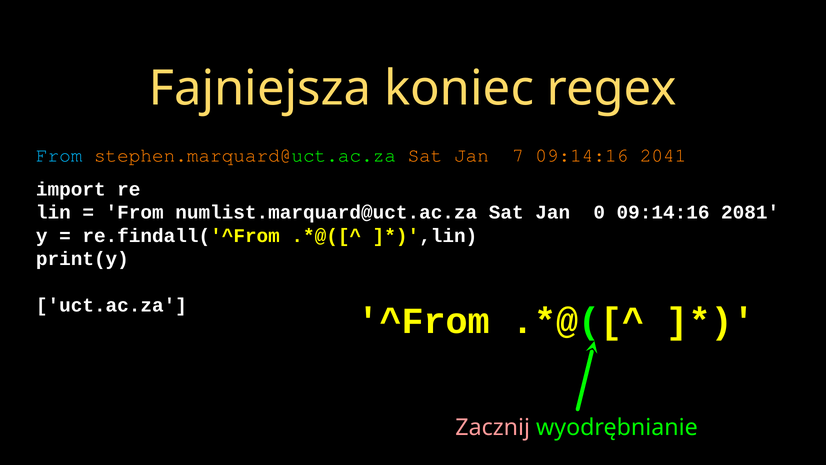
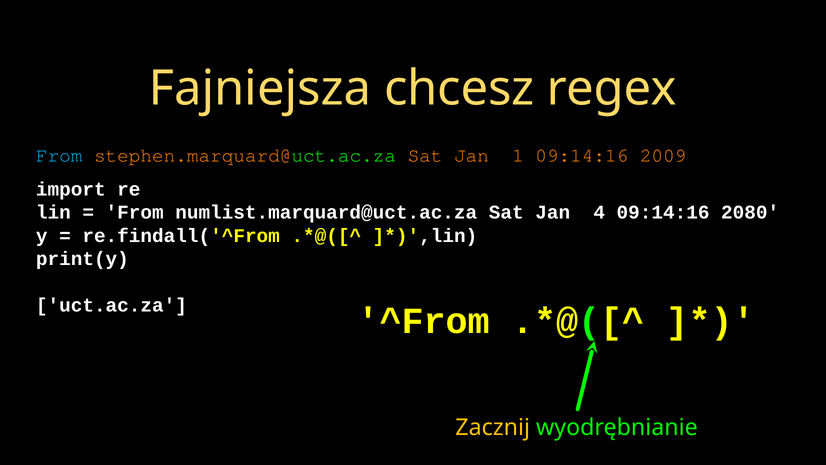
koniec: koniec -> chcesz
7: 7 -> 1
2041: 2041 -> 2009
0: 0 -> 4
2081: 2081 -> 2080
Zacznij colour: pink -> yellow
